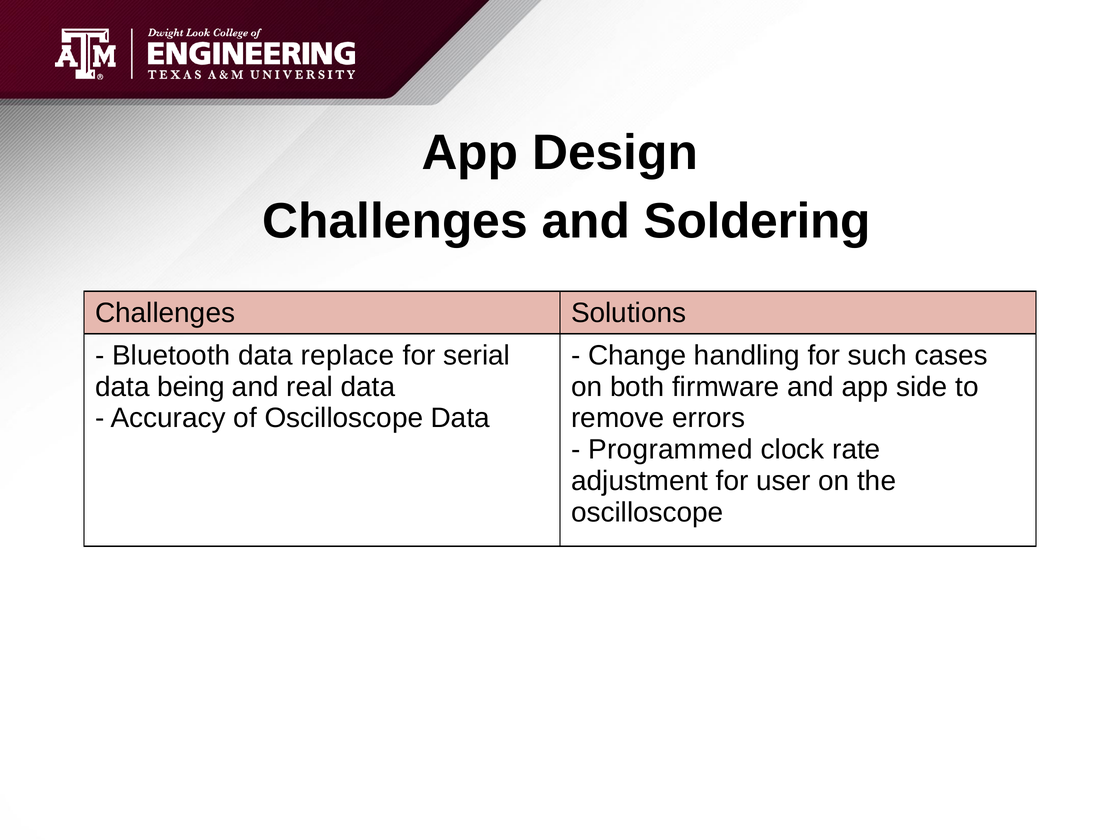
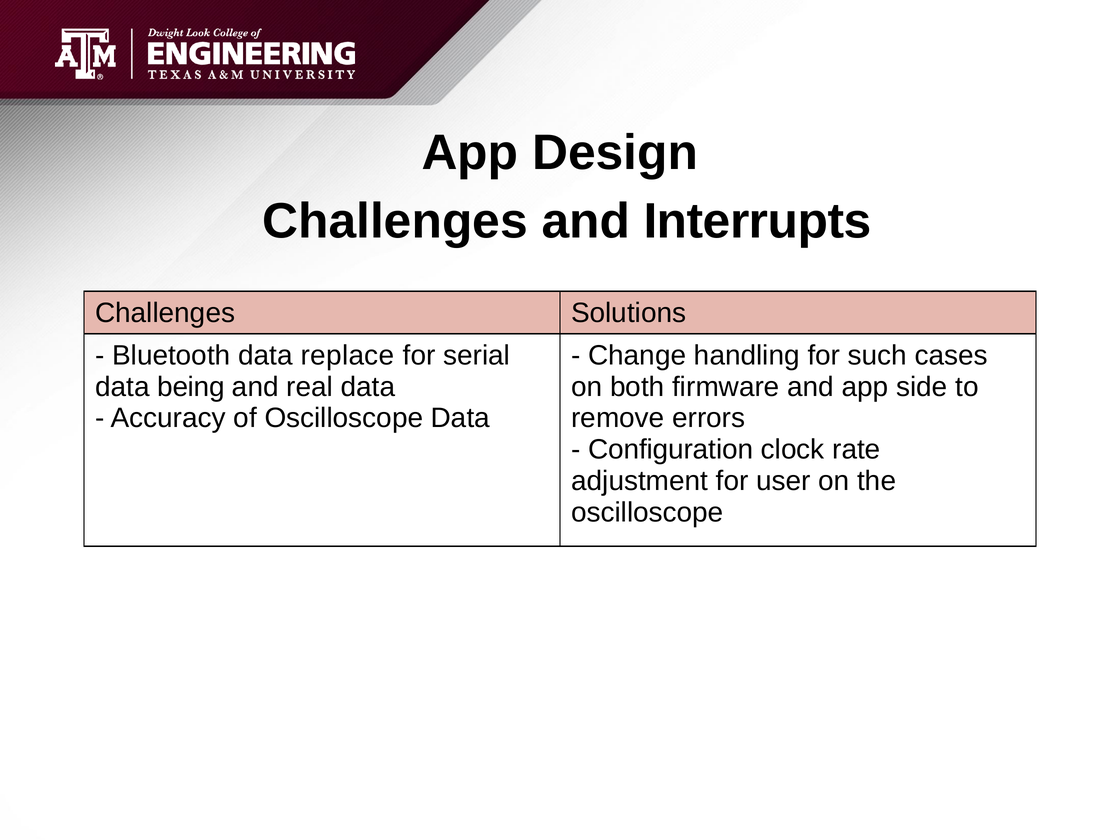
Soldering: Soldering -> Interrupts
Programmed: Programmed -> Configuration
